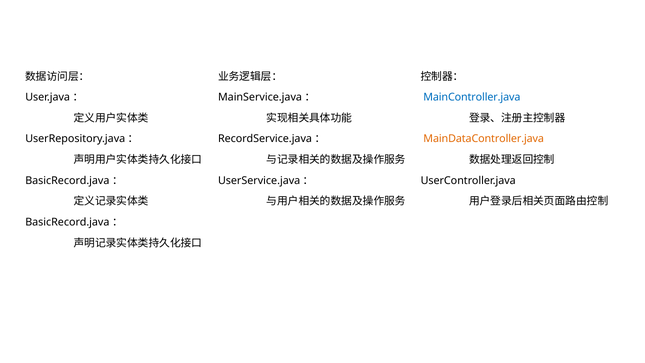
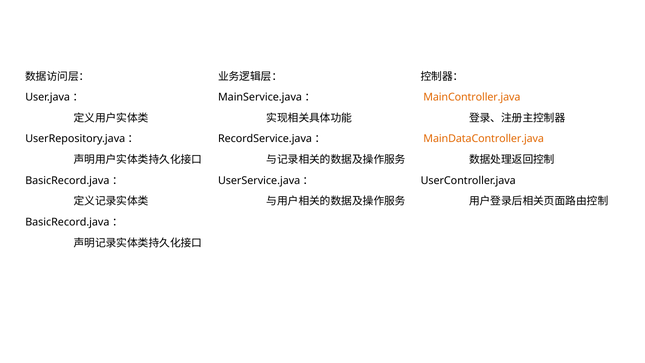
MainController.java colour: blue -> orange
